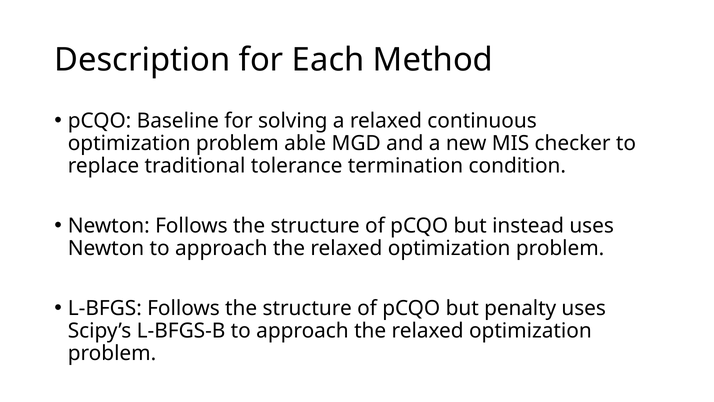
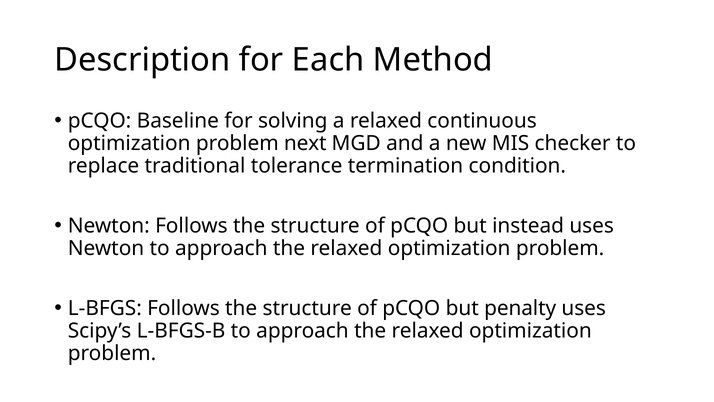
able: able -> next
